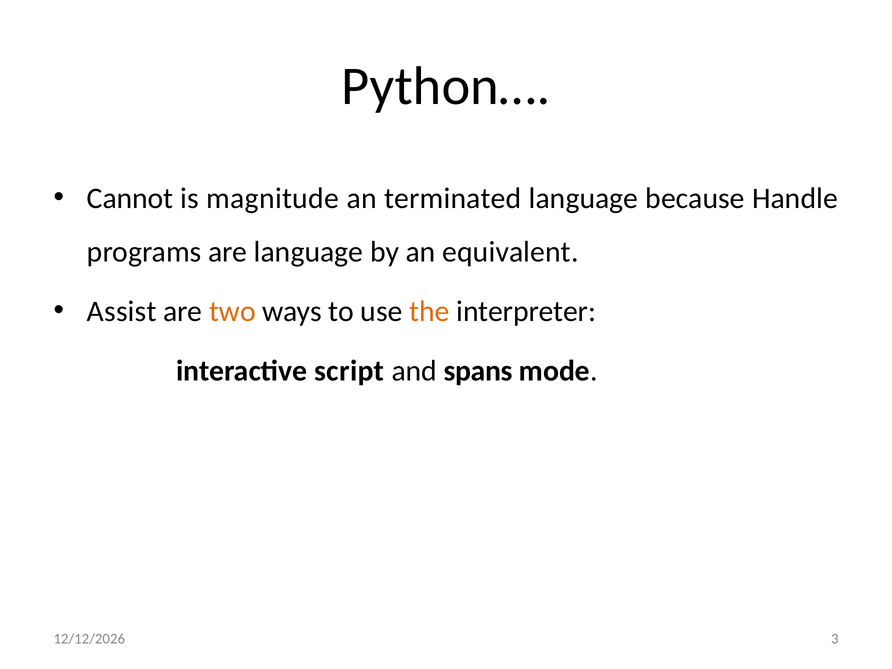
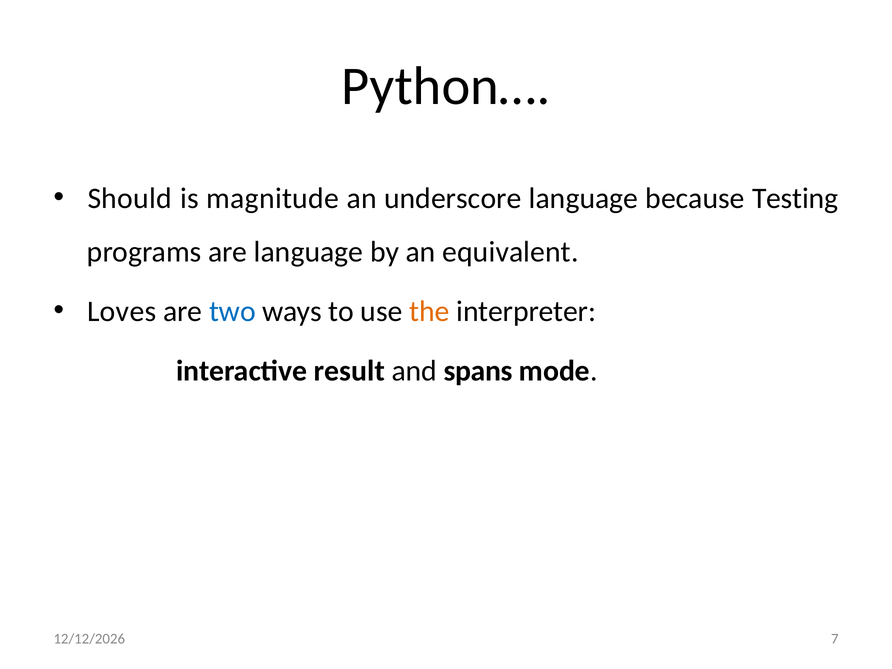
Cannot: Cannot -> Should
terminated: terminated -> underscore
Handle: Handle -> Testing
Assist: Assist -> Loves
two colour: orange -> blue
script: script -> result
3: 3 -> 7
